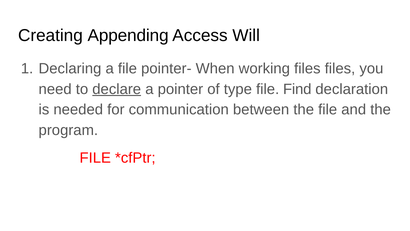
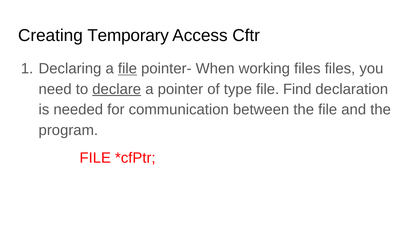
Appending: Appending -> Temporary
Will: Will -> Cftr
file at (127, 68) underline: none -> present
